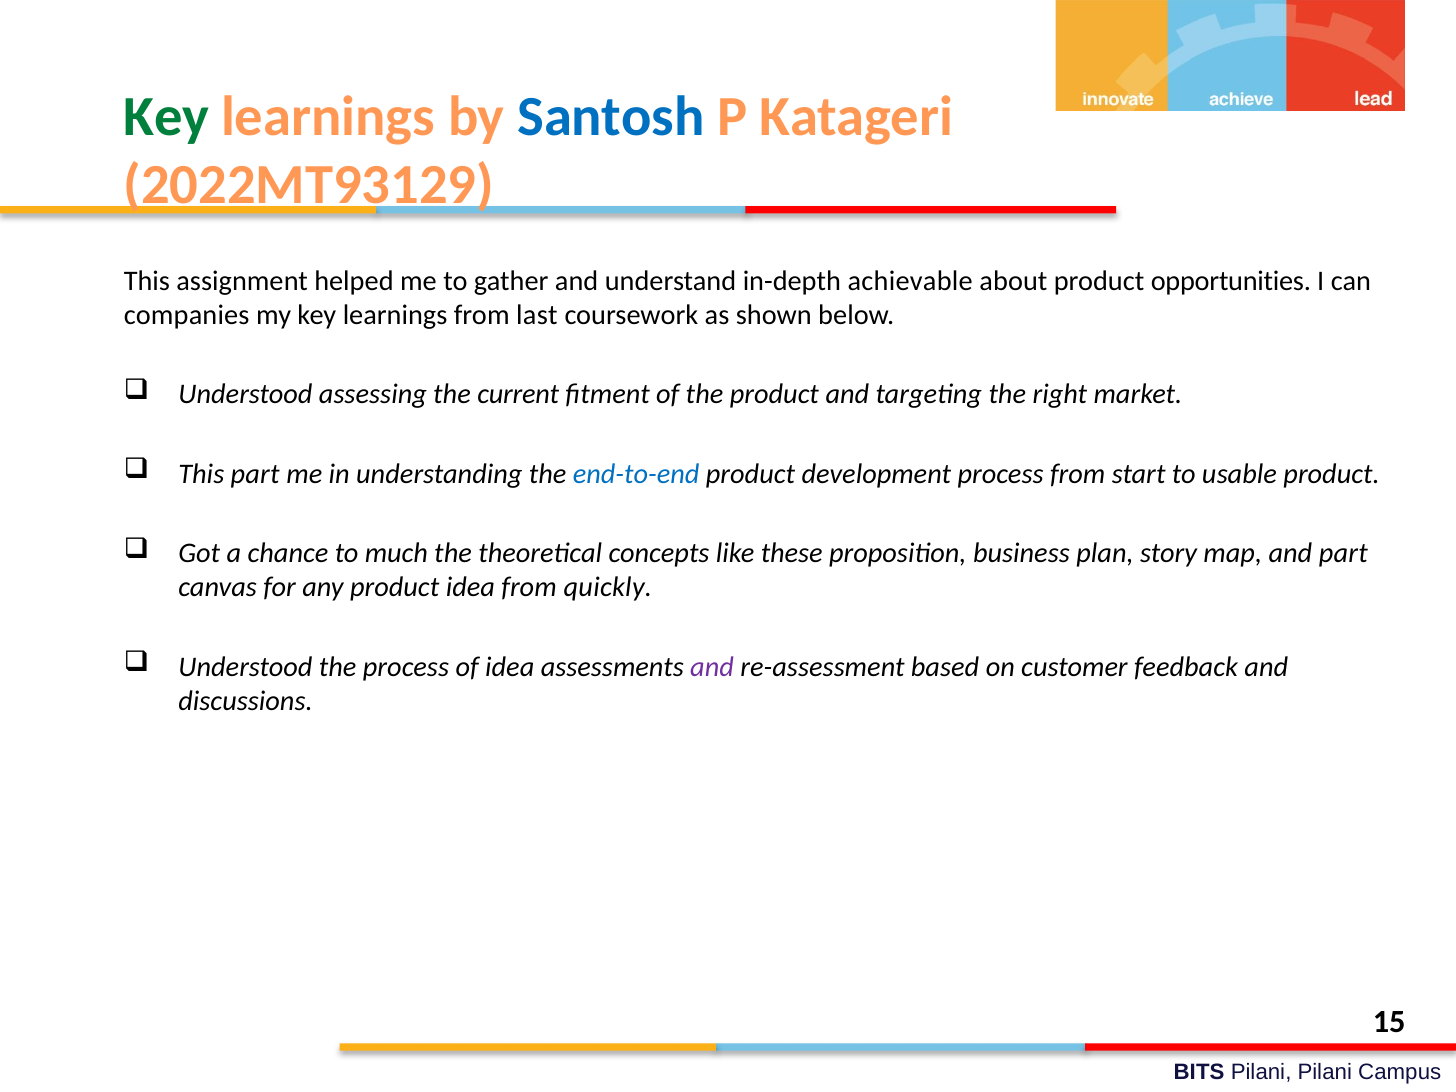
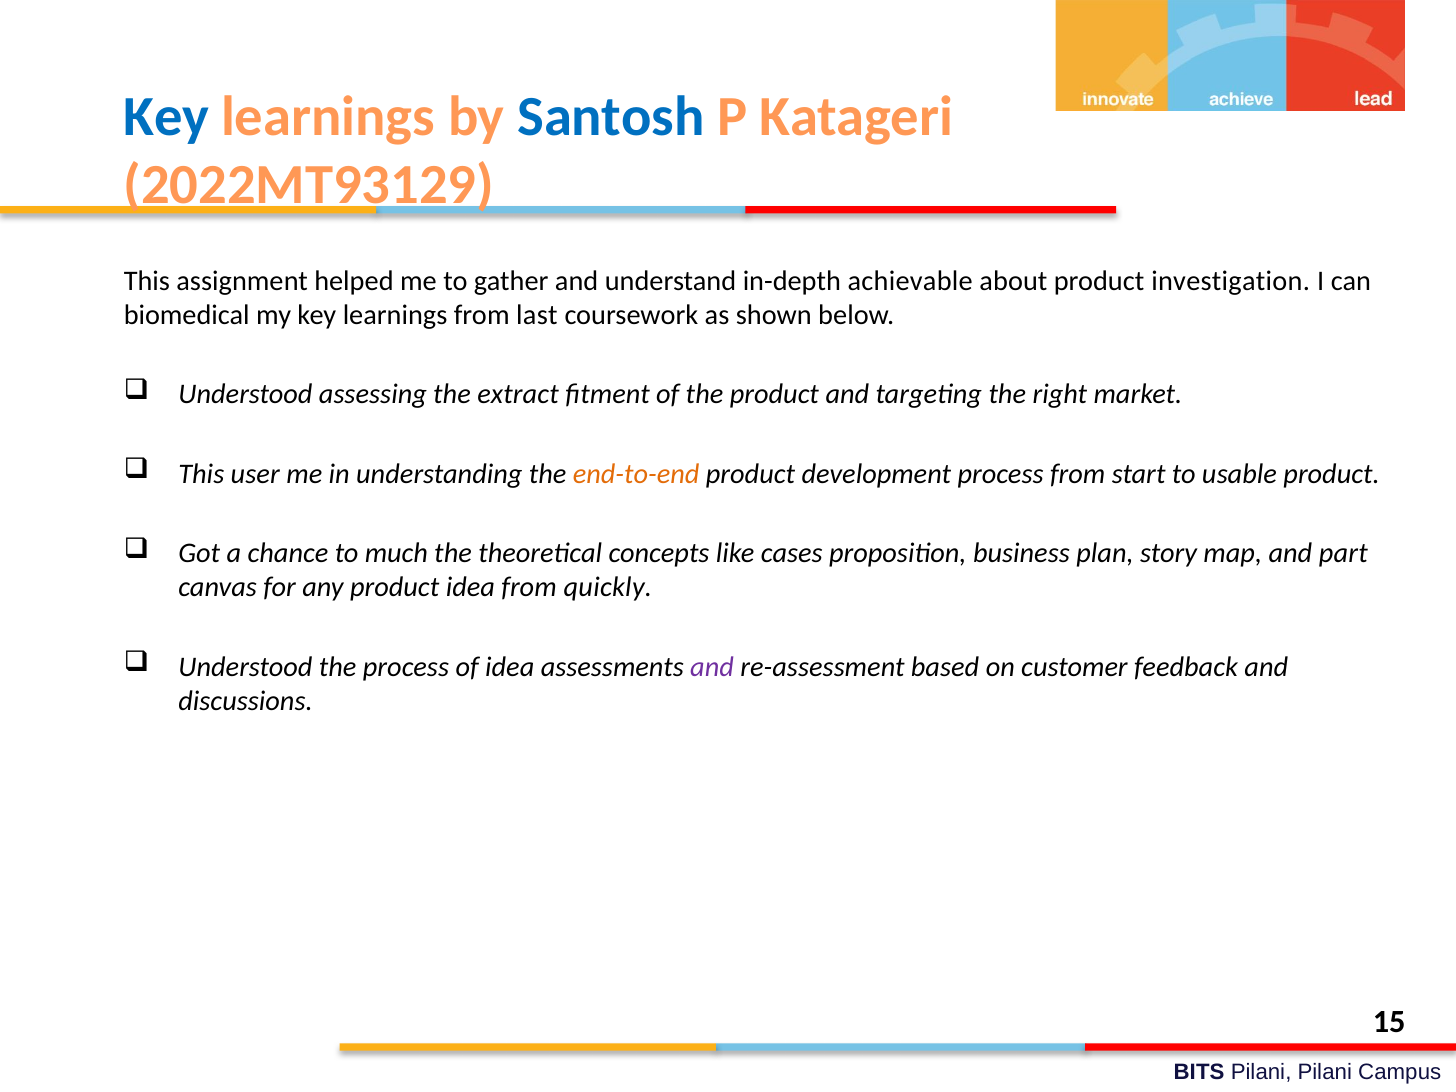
Key at (166, 117) colour: green -> blue
opportunities: opportunities -> investigation
companies: companies -> biomedical
current: current -> extract
This part: part -> user
end-to-end colour: blue -> orange
these: these -> cases
